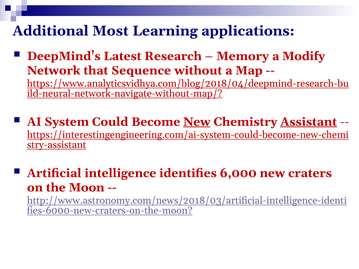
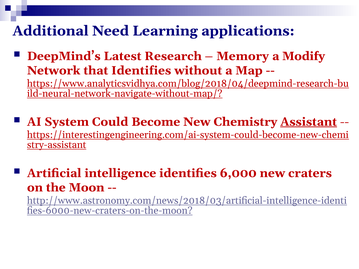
Most: Most -> Need
that Sequence: Sequence -> Identifies
New at (197, 122) underline: present -> none
